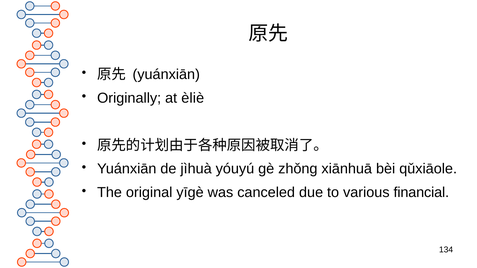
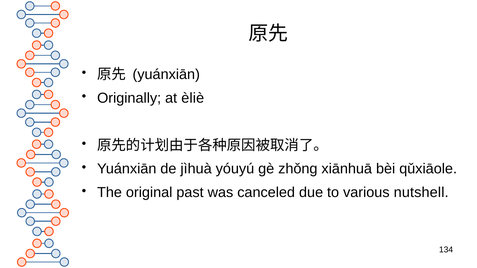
yīgè: yīgè -> past
financial: financial -> nutshell
